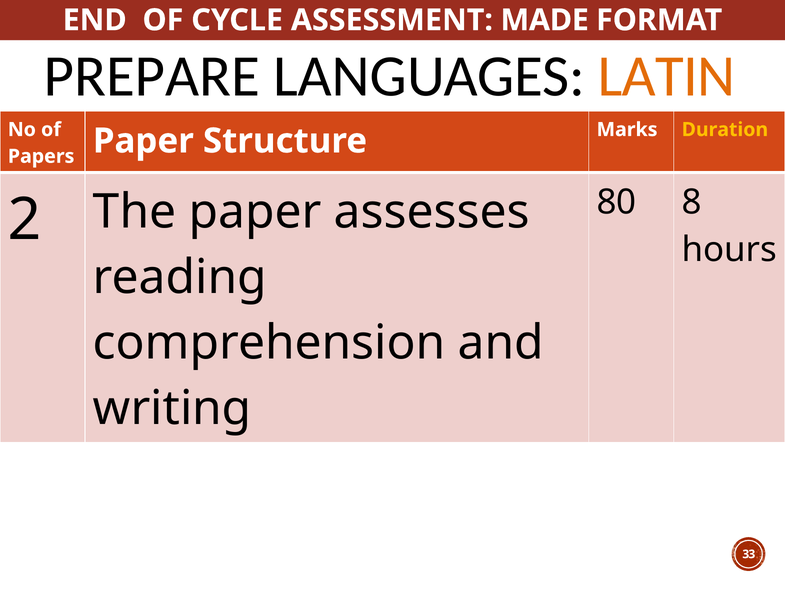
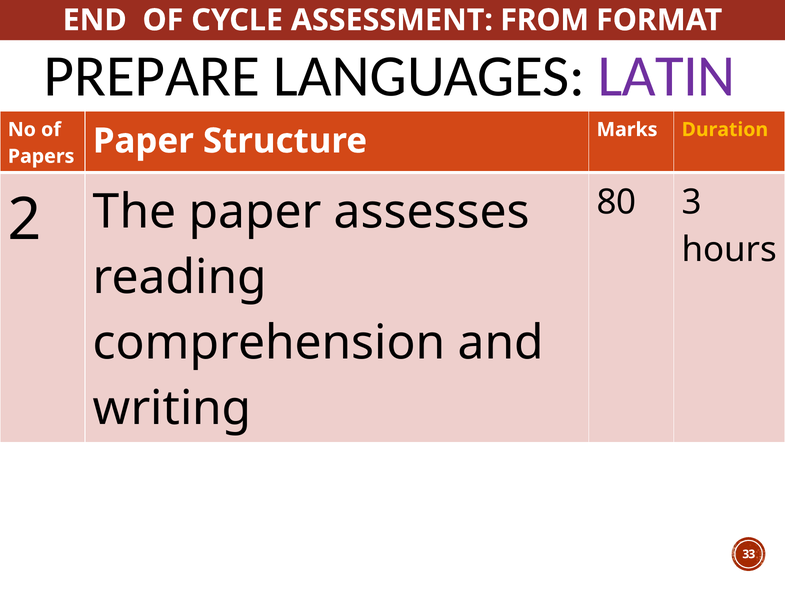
MADE: MADE -> FROM
LATIN colour: orange -> purple
8: 8 -> 3
